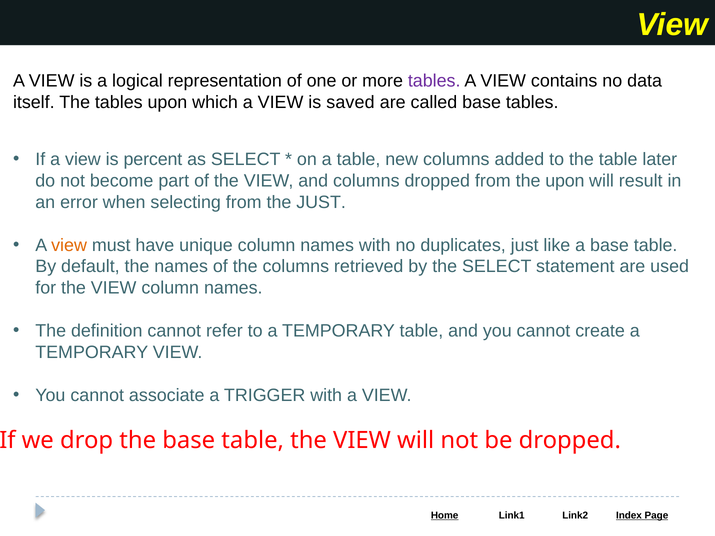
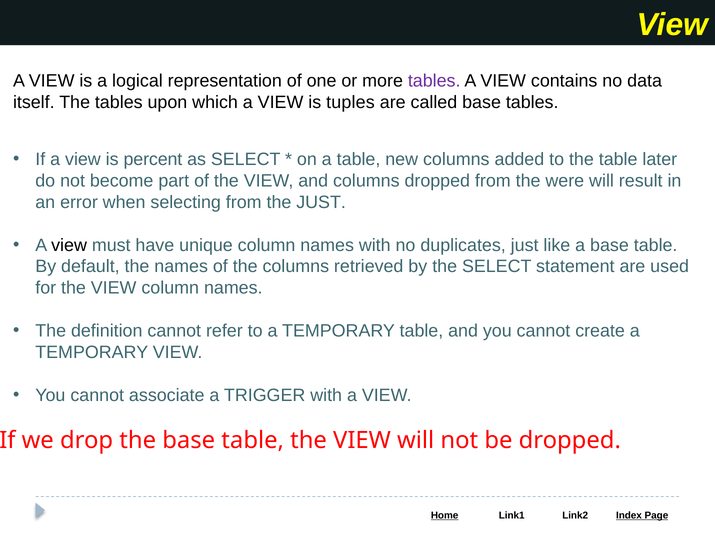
saved: saved -> tuples
the upon: upon -> were
view at (69, 245) colour: orange -> black
